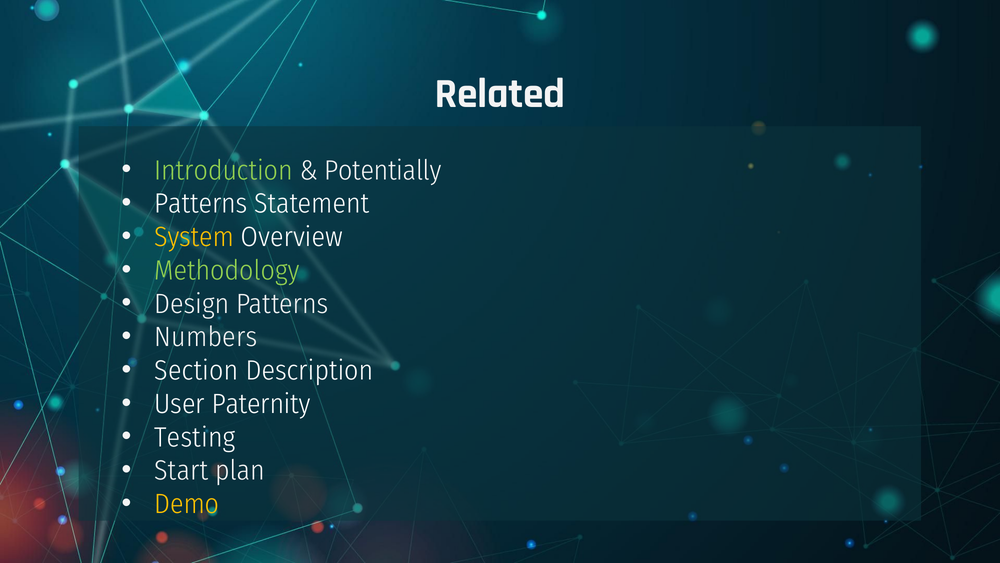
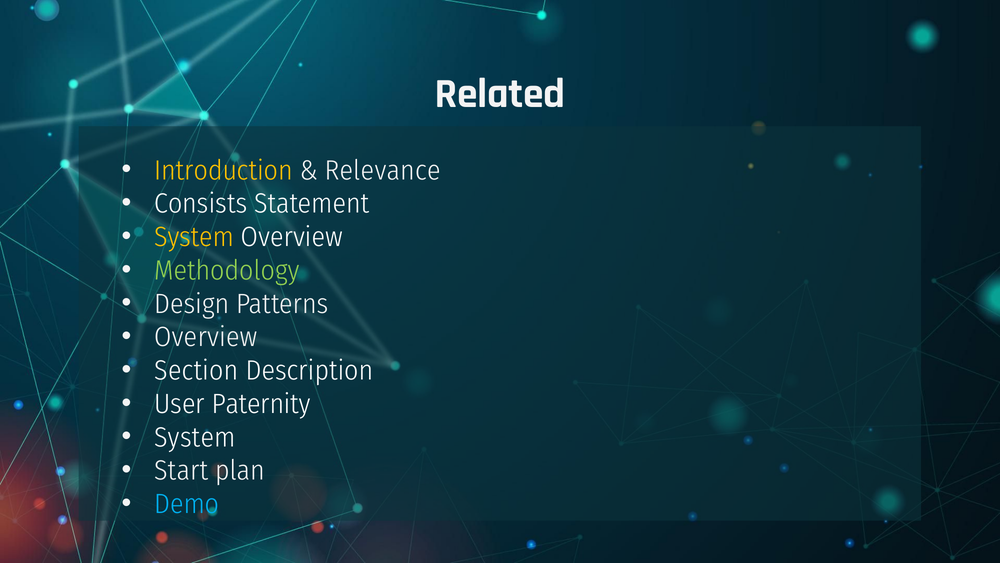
Introduction colour: light green -> yellow
Potentially: Potentially -> Relevance
Patterns at (201, 204): Patterns -> Consists
Numbers at (206, 337): Numbers -> Overview
Testing at (195, 437): Testing -> System
Demo colour: yellow -> light blue
